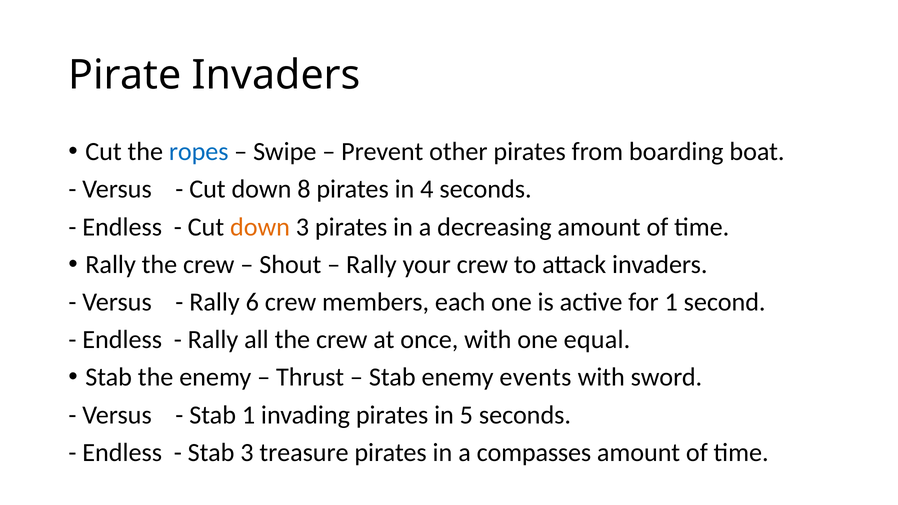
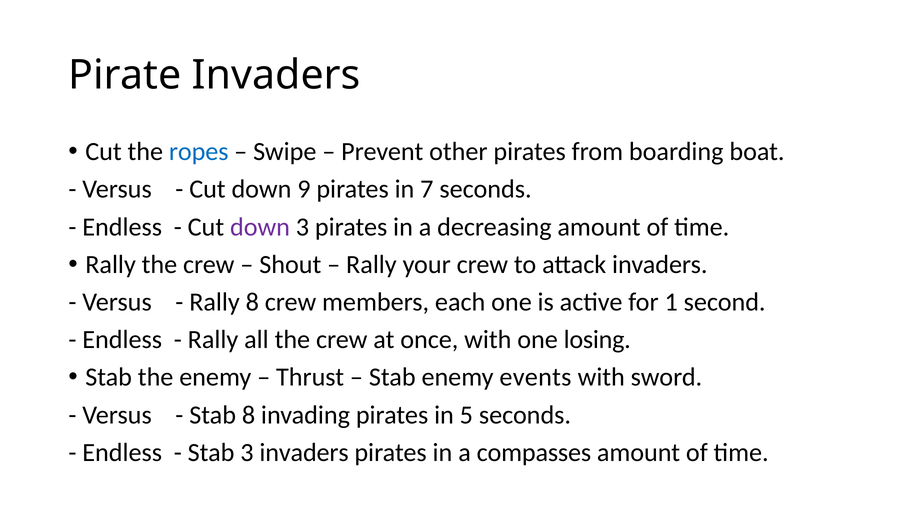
8: 8 -> 9
4: 4 -> 7
down at (260, 227) colour: orange -> purple
Rally 6: 6 -> 8
equal: equal -> losing
Stab 1: 1 -> 8
3 treasure: treasure -> invaders
